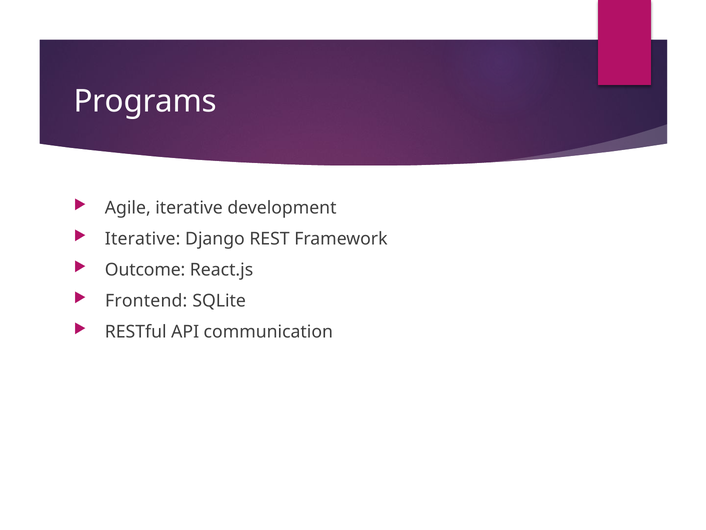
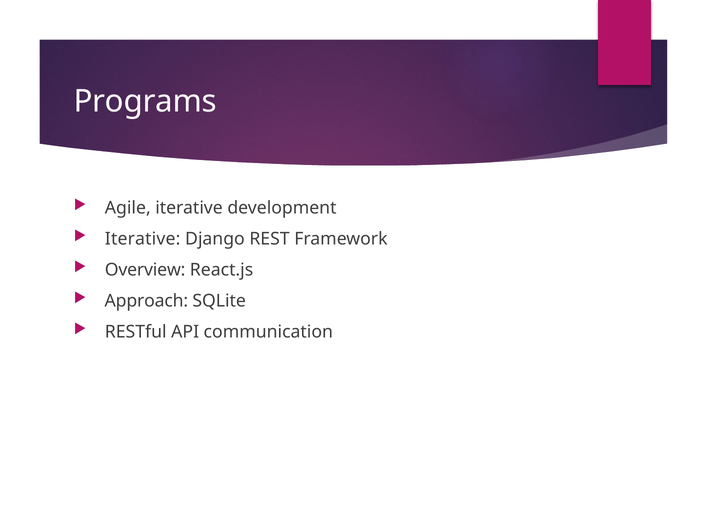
Outcome: Outcome -> Overview
Frontend: Frontend -> Approach
